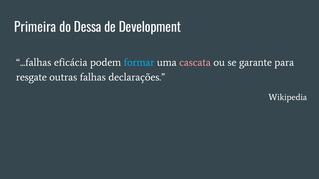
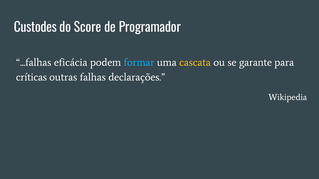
Primeira: Primeira -> Custodes
Dessa: Dessa -> Score
Development: Development -> Programador
cascata colour: pink -> yellow
resgate: resgate -> críticas
